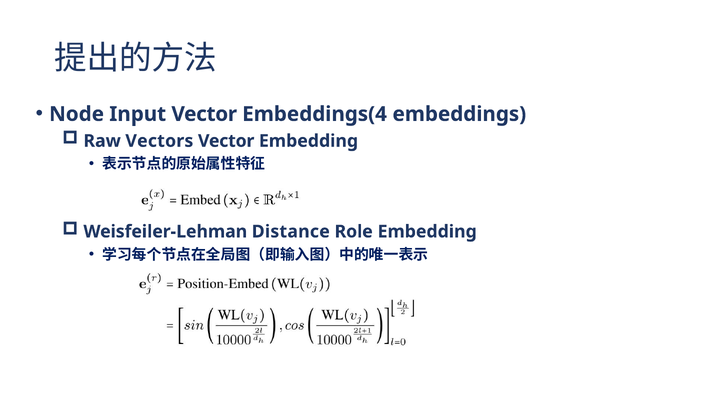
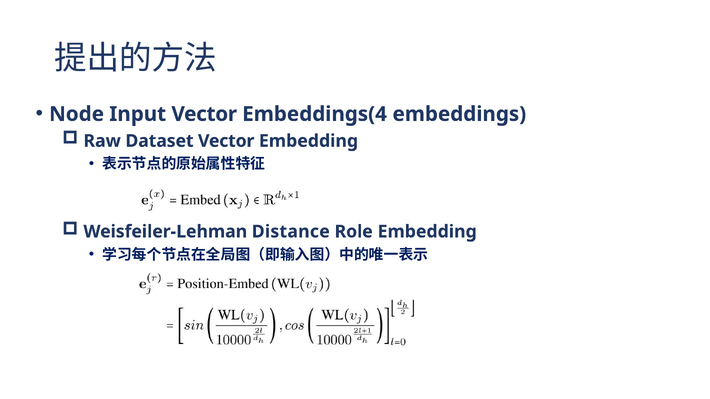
Vectors: Vectors -> Dataset
